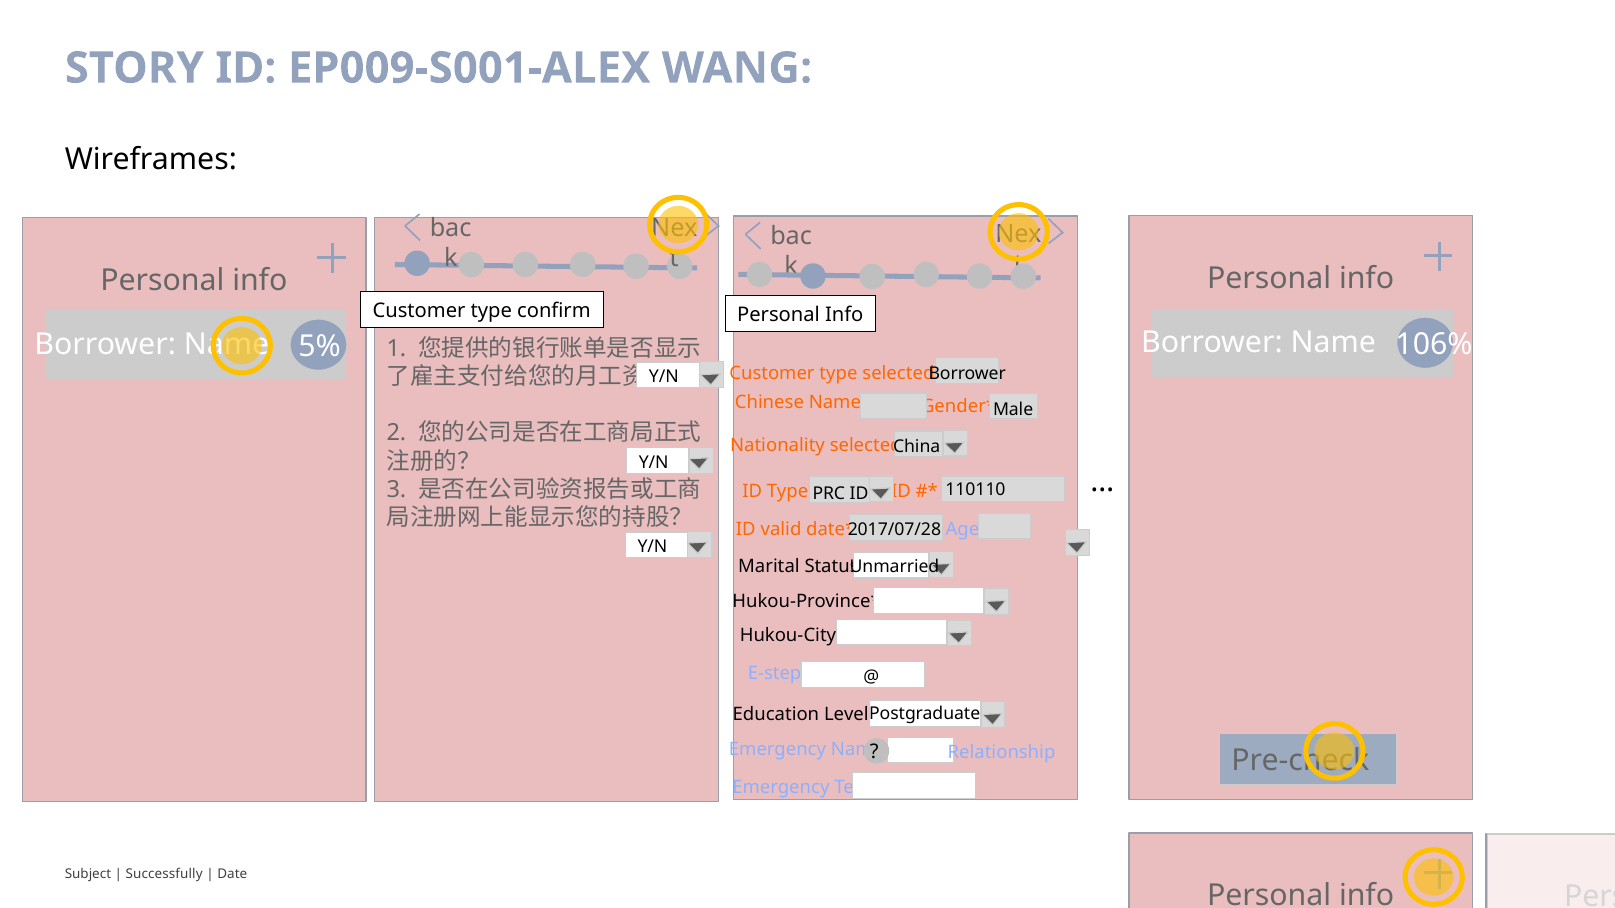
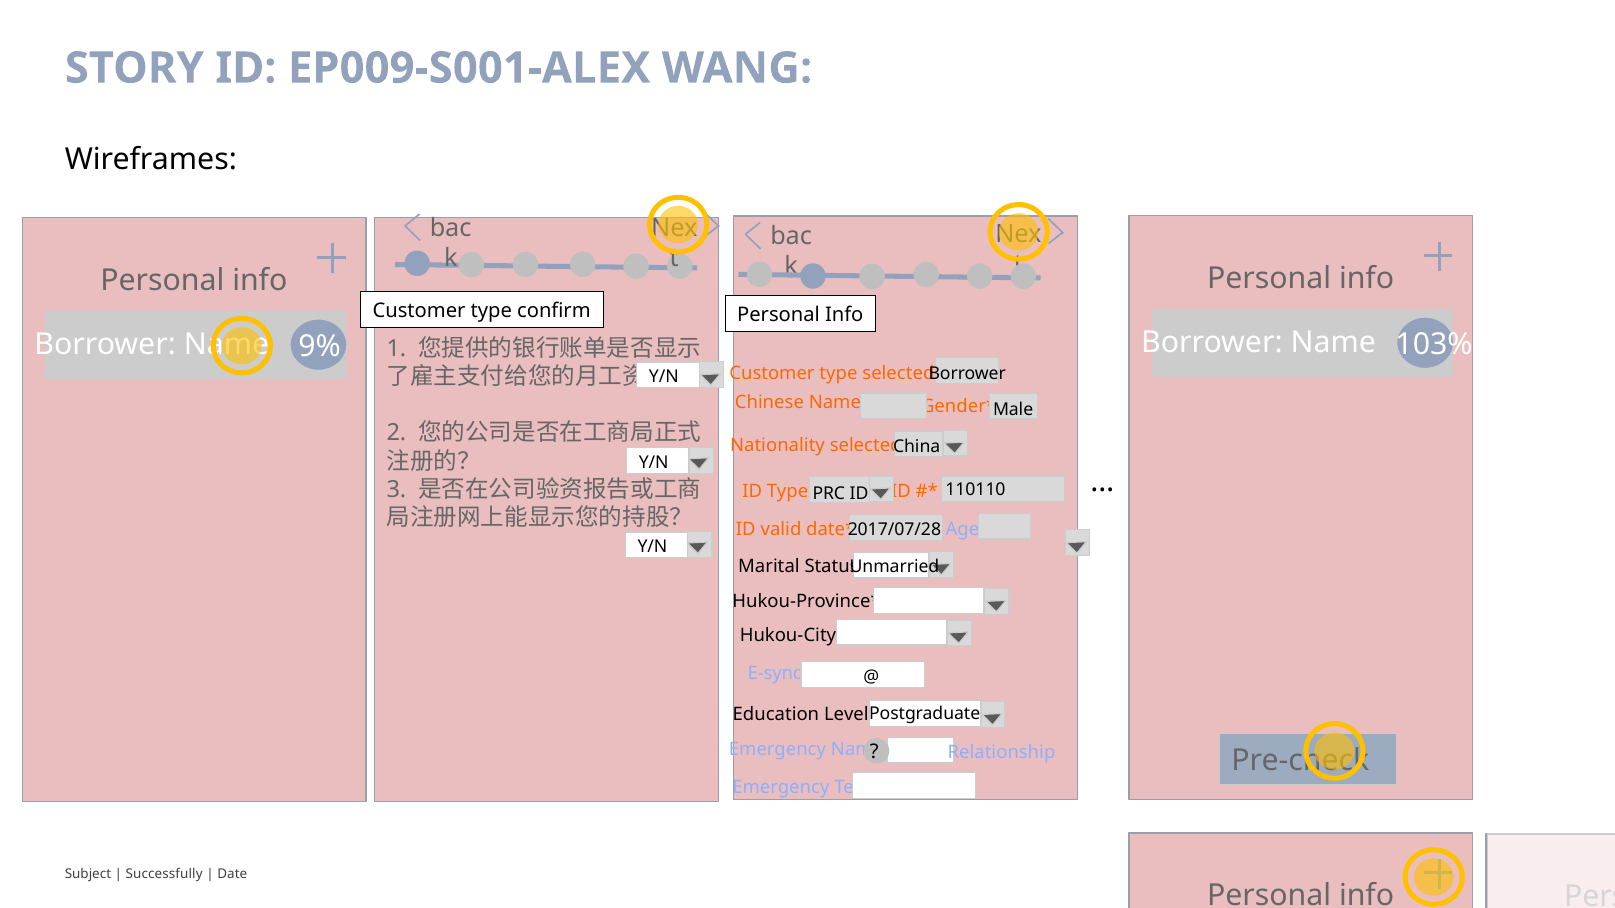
106%: 106% -> 103%
5%: 5% -> 9%
E-step: E-step -> E-sync
